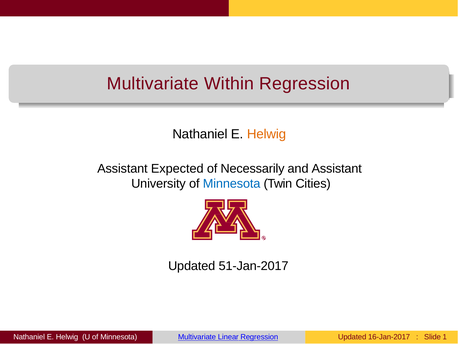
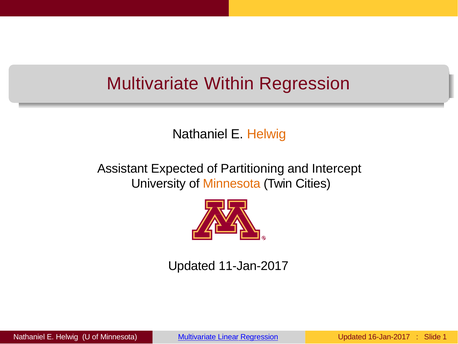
Necessarily: Necessarily -> Partitioning
and Assistant: Assistant -> Intercept
Minnesota at (232, 184) colour: blue -> orange
51-Jan-2017: 51-Jan-2017 -> 11-Jan-2017
